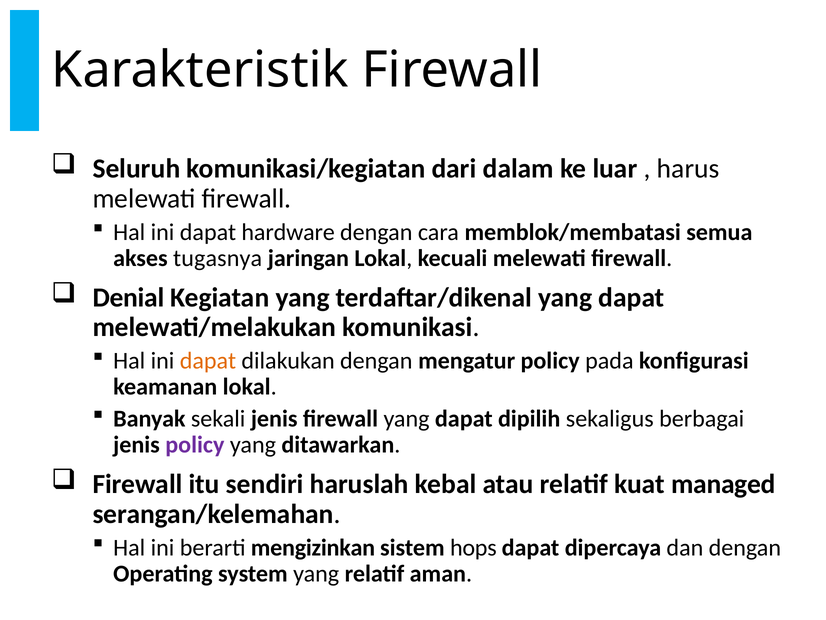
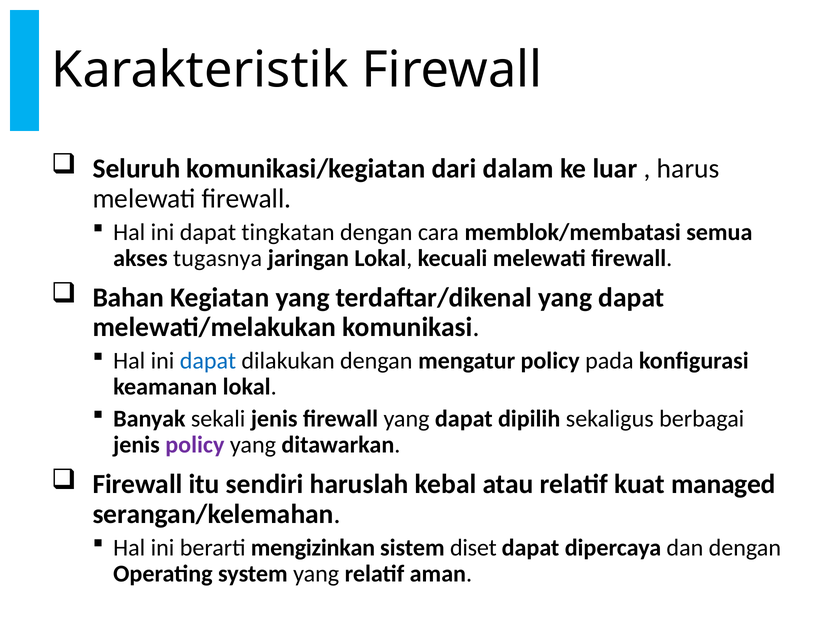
hardware: hardware -> tingkatan
Denial: Denial -> Bahan
dapat at (208, 361) colour: orange -> blue
hops: hops -> diset
